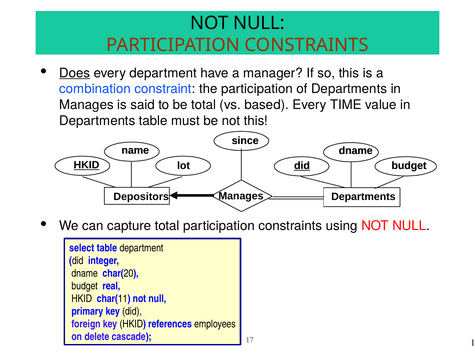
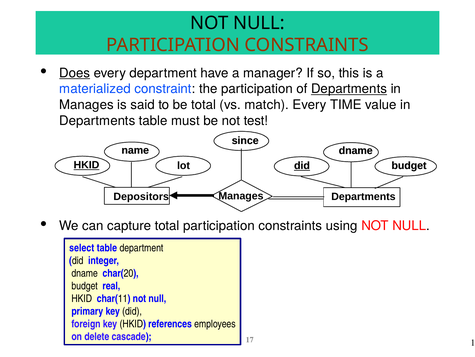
combination: combination -> materialized
Departments at (349, 89) underline: none -> present
based: based -> match
not this: this -> test
